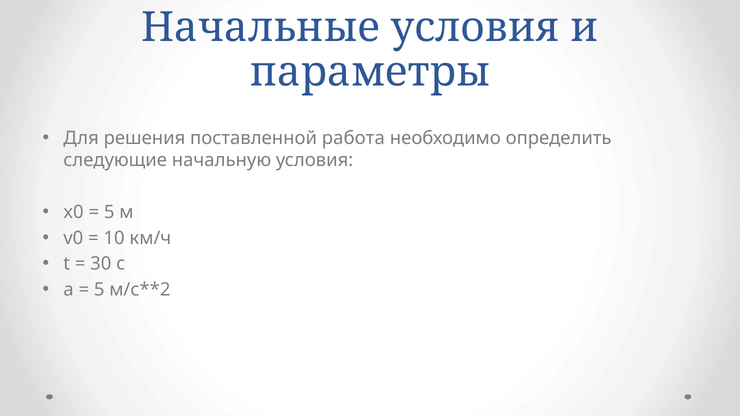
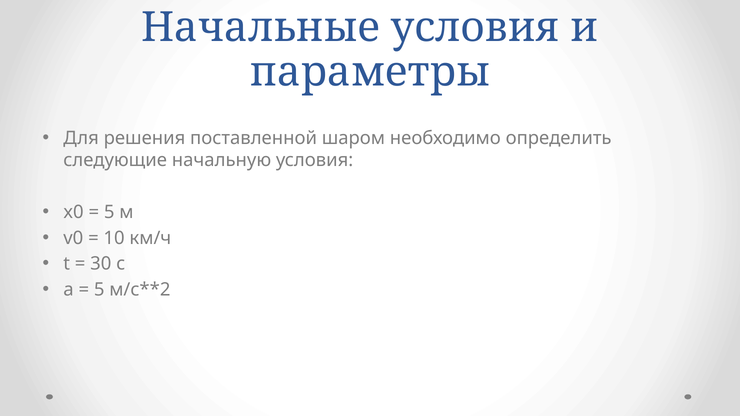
работа: работа -> шаром
